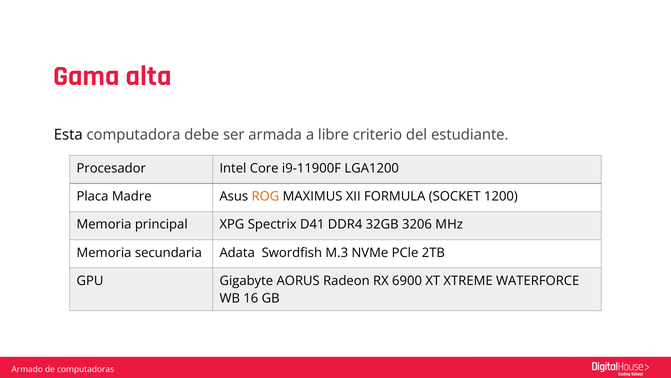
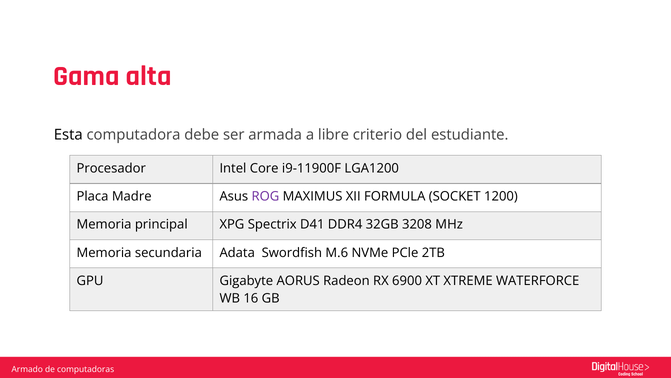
ROG colour: orange -> purple
3206: 3206 -> 3208
M.3: M.3 -> M.6
